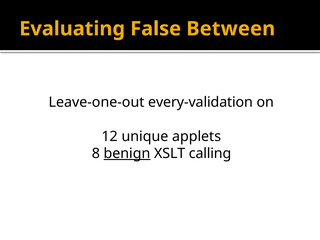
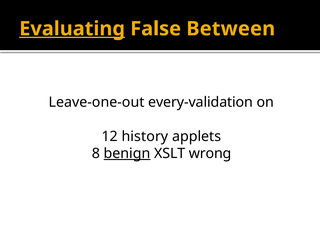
Evaluating underline: none -> present
unique: unique -> history
calling: calling -> wrong
